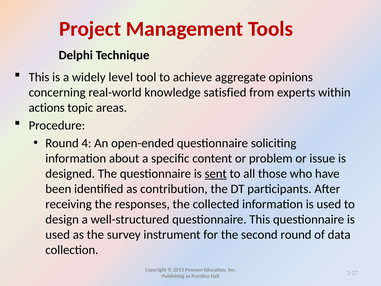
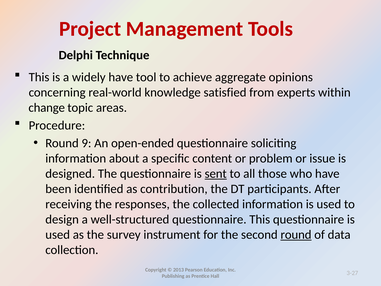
widely level: level -> have
actions: actions -> change
4: 4 -> 9
round at (296, 235) underline: none -> present
